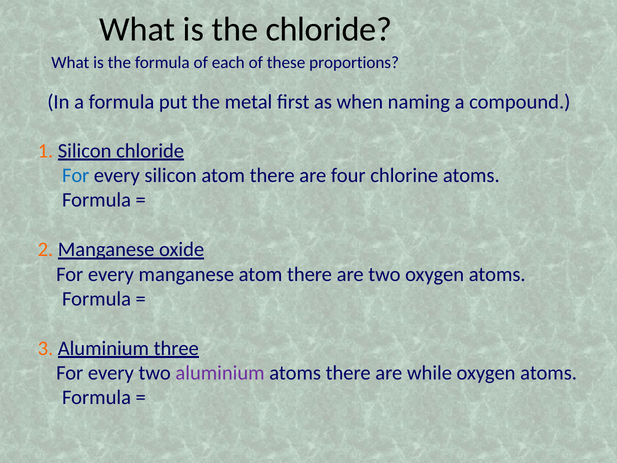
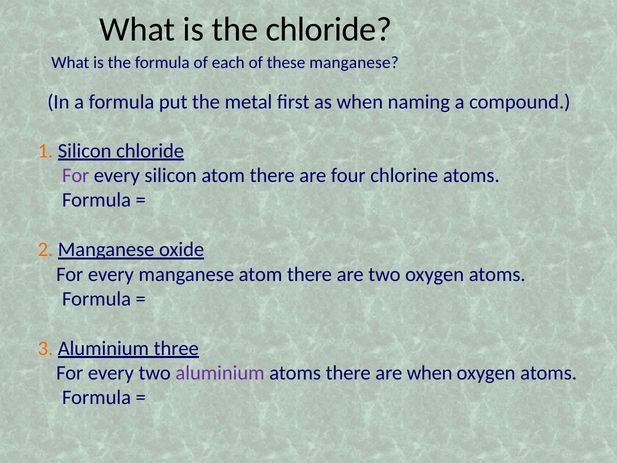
these proportions: proportions -> manganese
For at (76, 175) colour: blue -> purple
are while: while -> when
